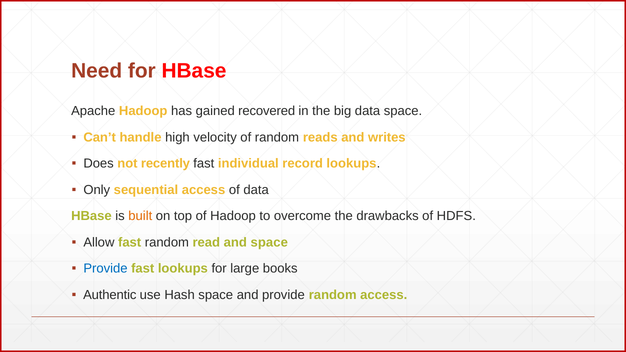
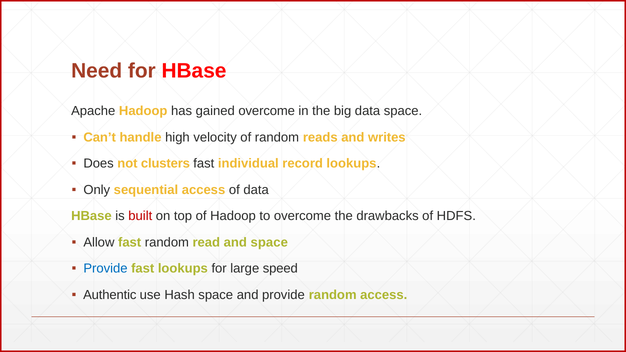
gained recovered: recovered -> overcome
recently: recently -> clusters
built colour: orange -> red
books: books -> speed
